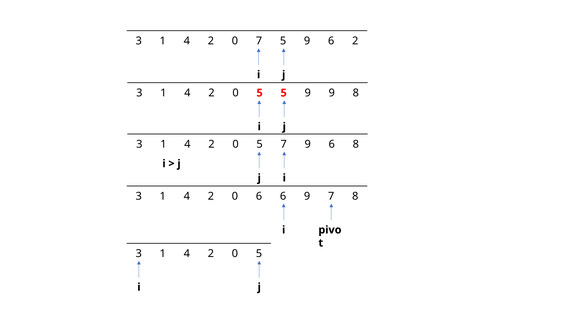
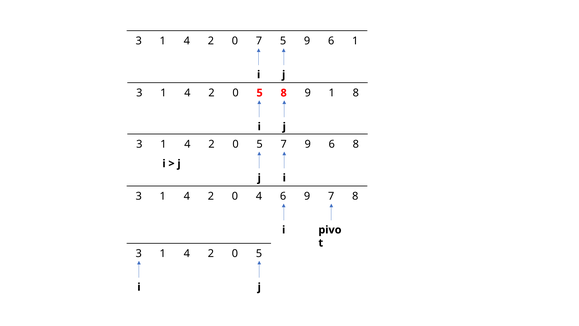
6 2: 2 -> 1
5 5: 5 -> 8
9 9: 9 -> 1
0 6: 6 -> 4
